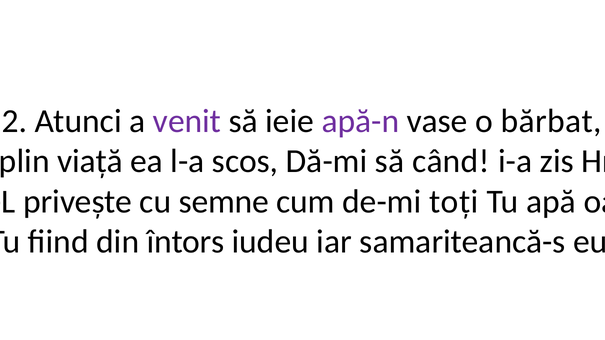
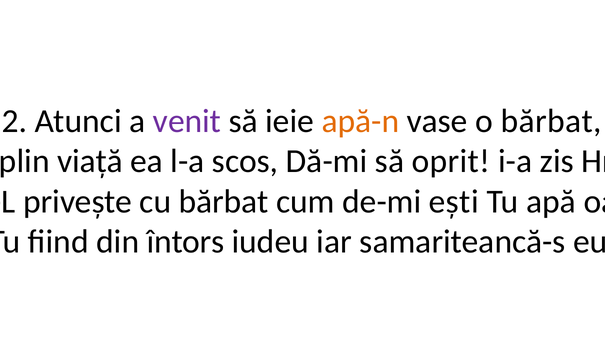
apă-n colour: purple -> orange
când: când -> oprit
cu semne: semne -> bărbat
toți: toți -> ești
